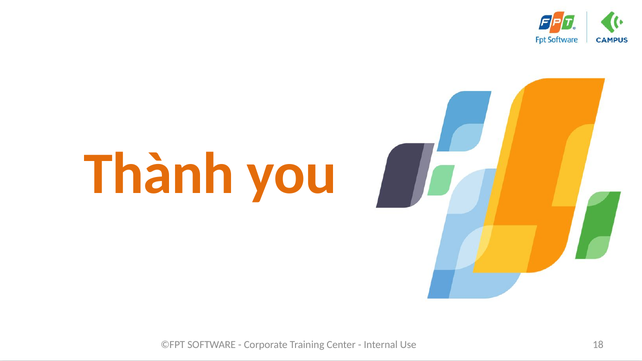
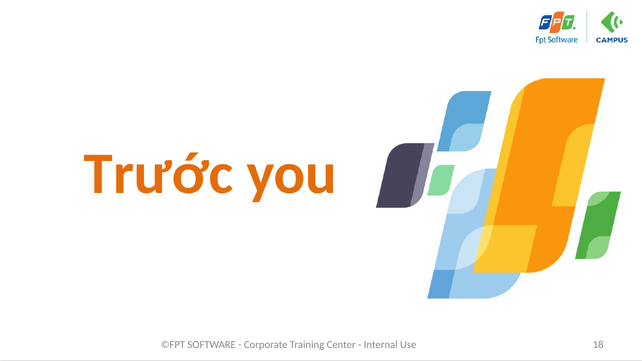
Thành: Thành -> Trước
